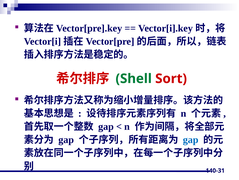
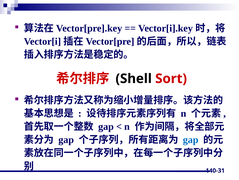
Shell colour: green -> black
